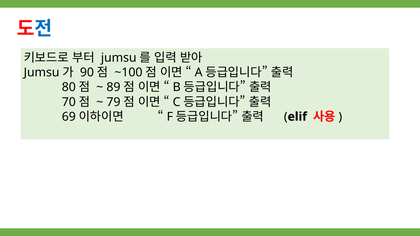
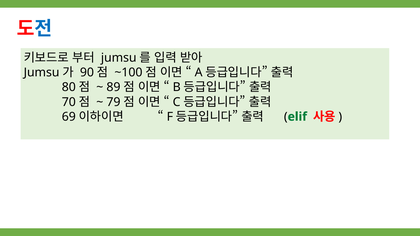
elif colour: black -> green
